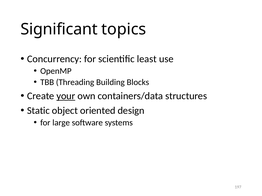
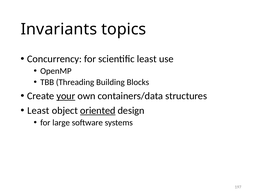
Significant: Significant -> Invariants
Static at (38, 111): Static -> Least
oriented underline: none -> present
